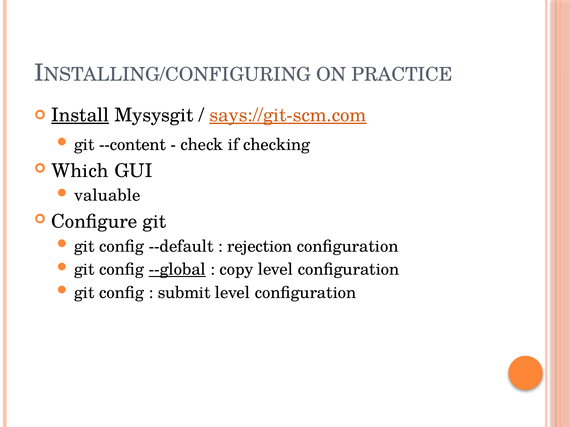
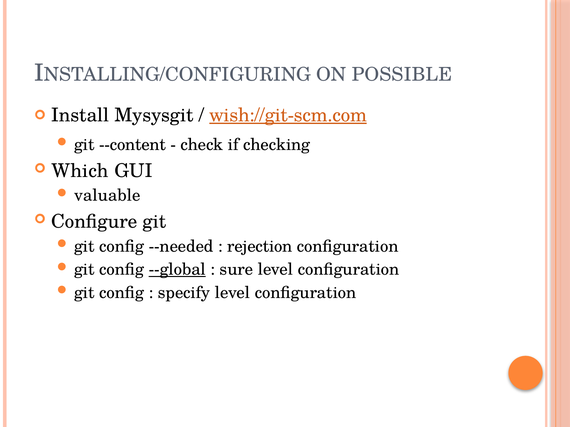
PRACTICE: PRACTICE -> POSSIBLE
Install underline: present -> none
says://git-scm.com: says://git-scm.com -> wish://git-scm.com
--default: --default -> --needed
copy: copy -> sure
submit: submit -> specify
